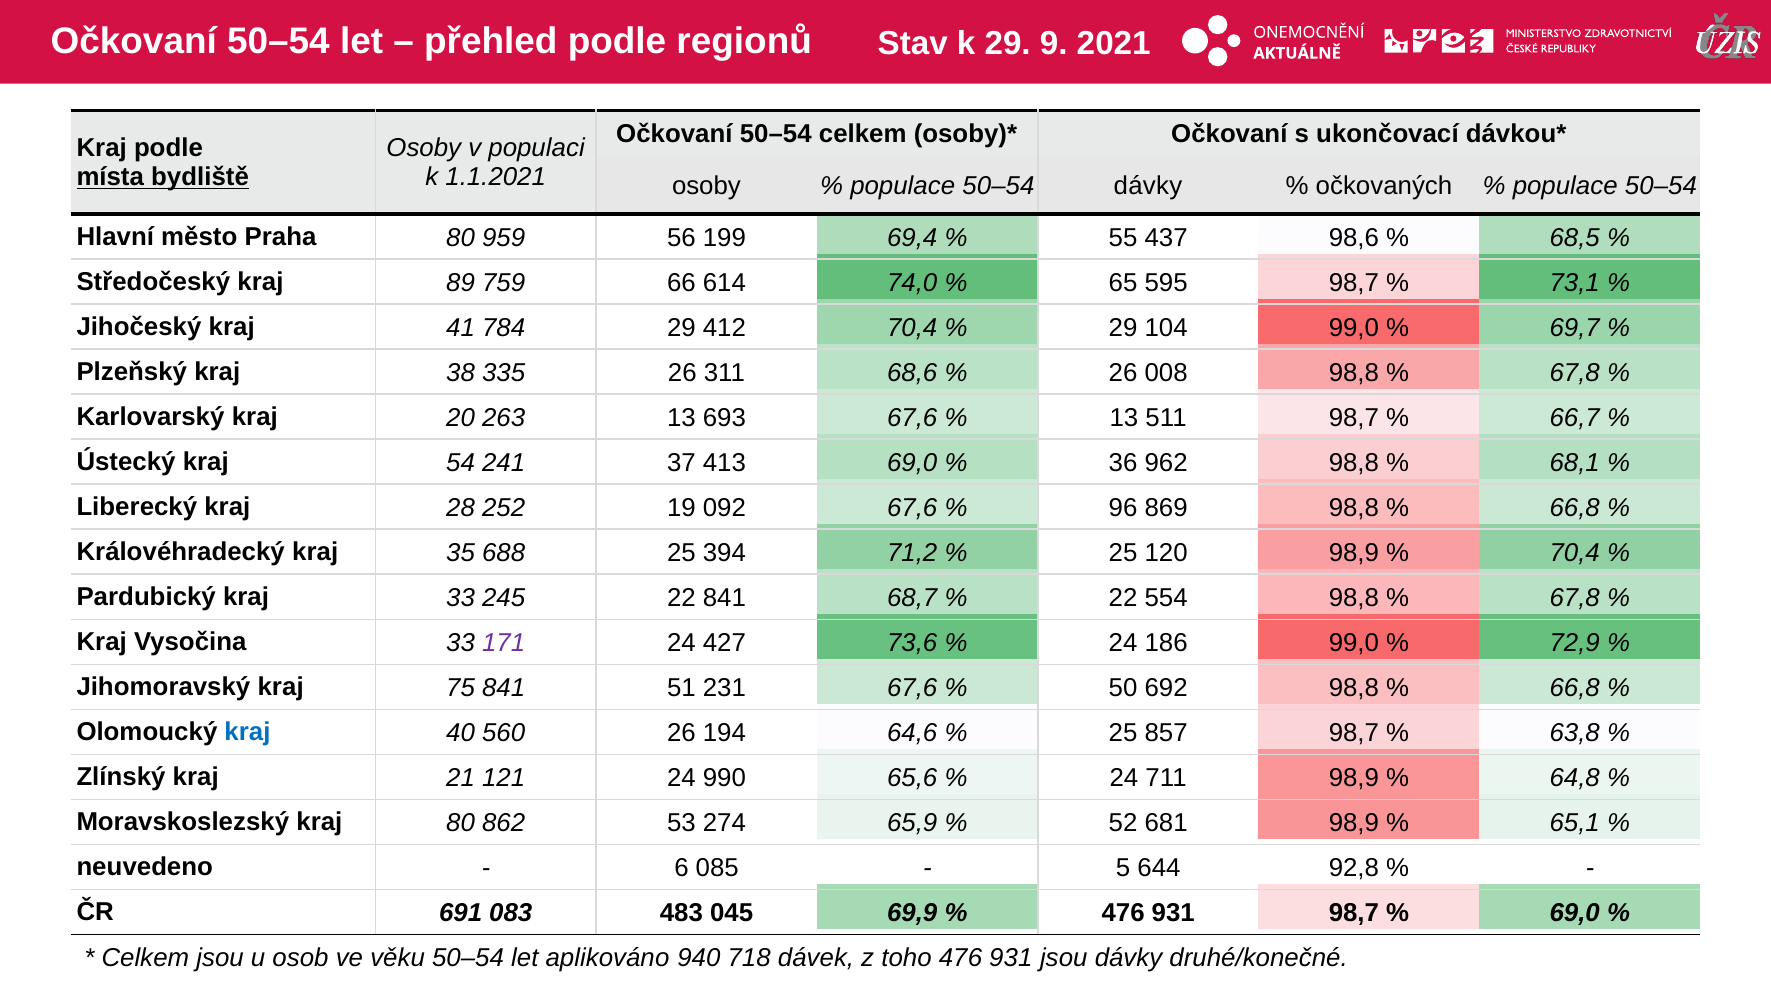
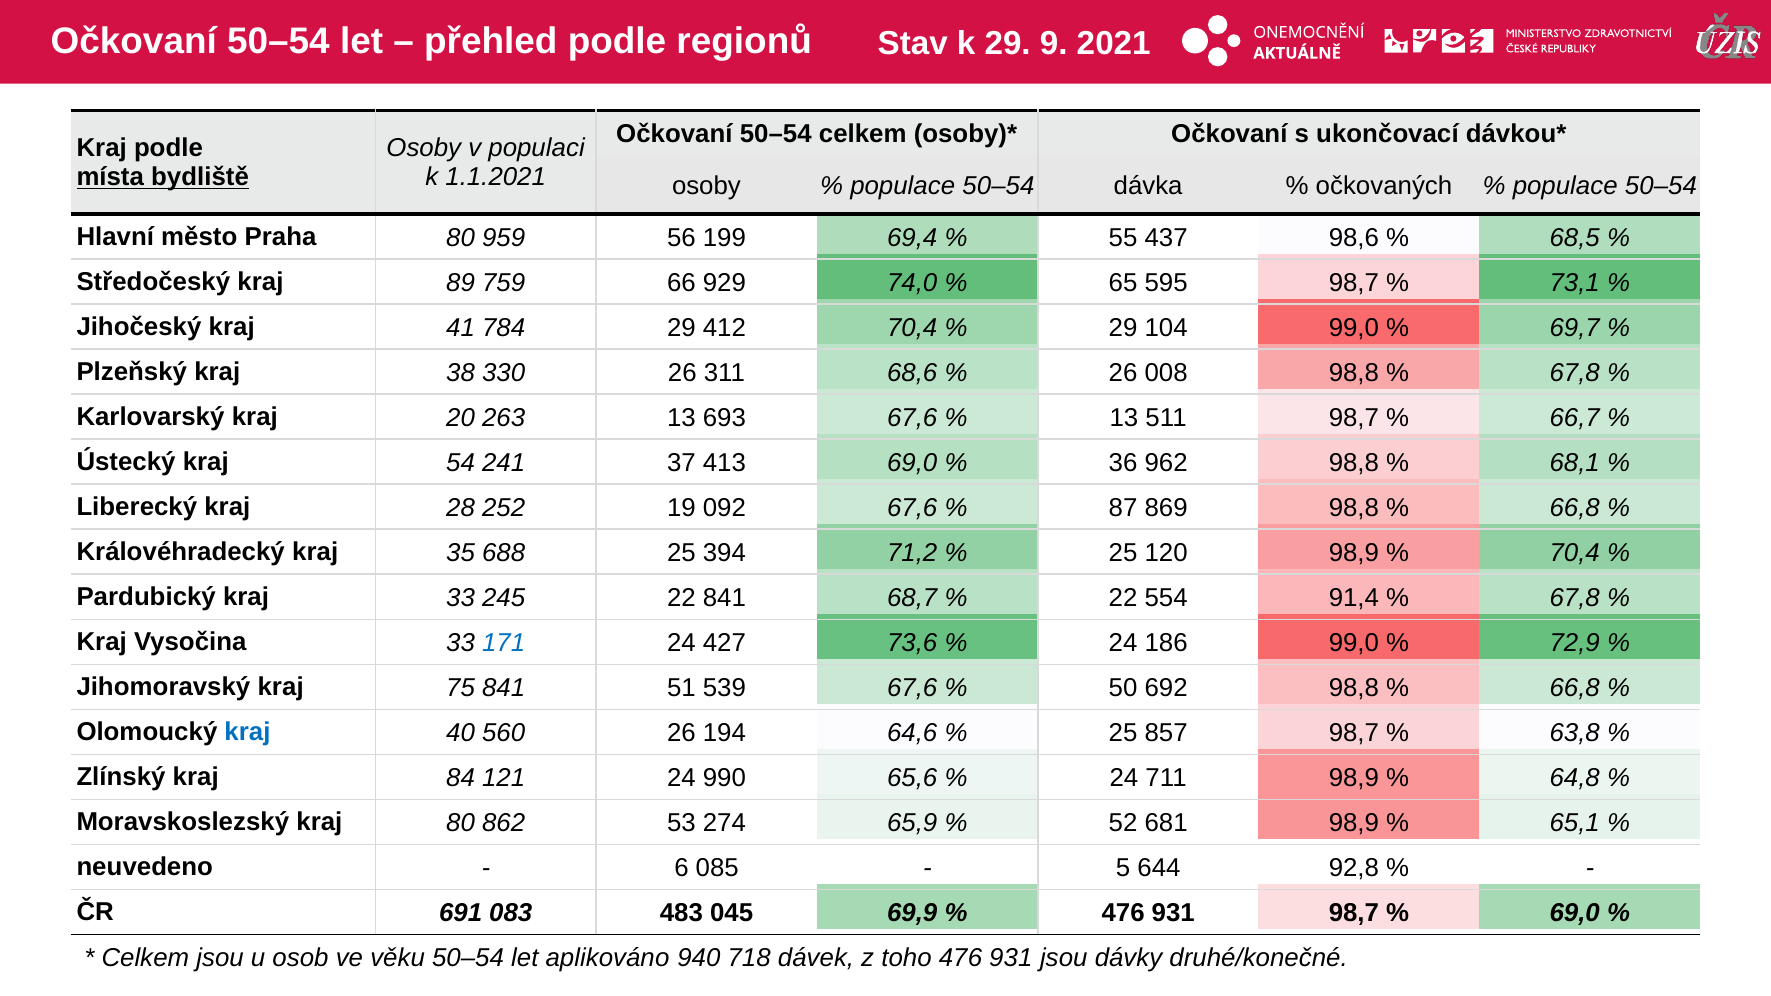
50–54 dávky: dávky -> dávka
614: 614 -> 929
335: 335 -> 330
96: 96 -> 87
554 98,8: 98,8 -> 91,4
171 colour: purple -> blue
231: 231 -> 539
21: 21 -> 84
